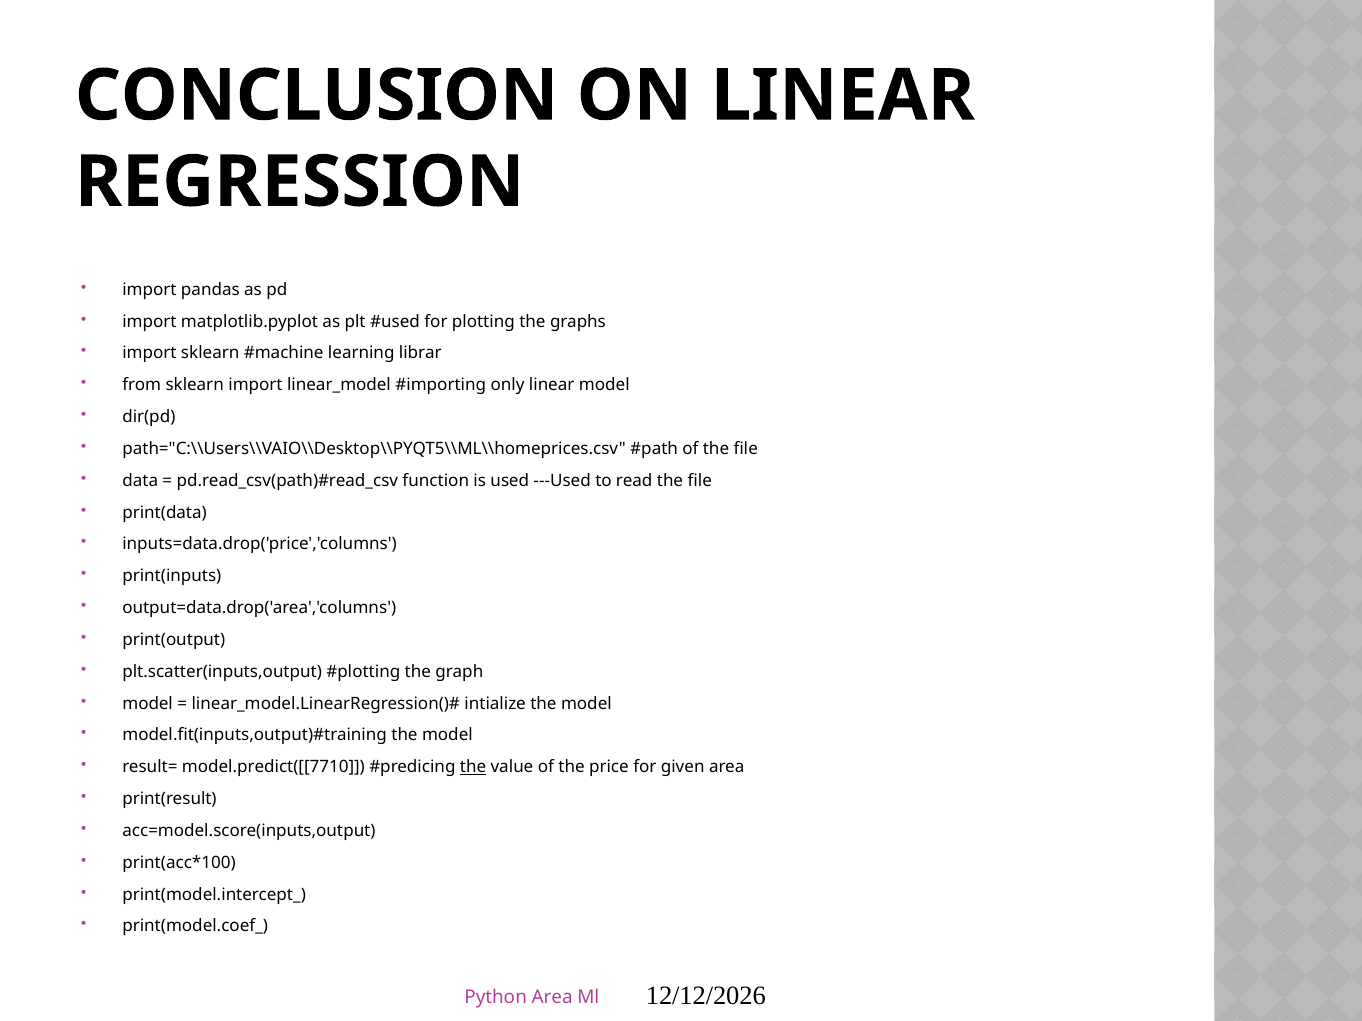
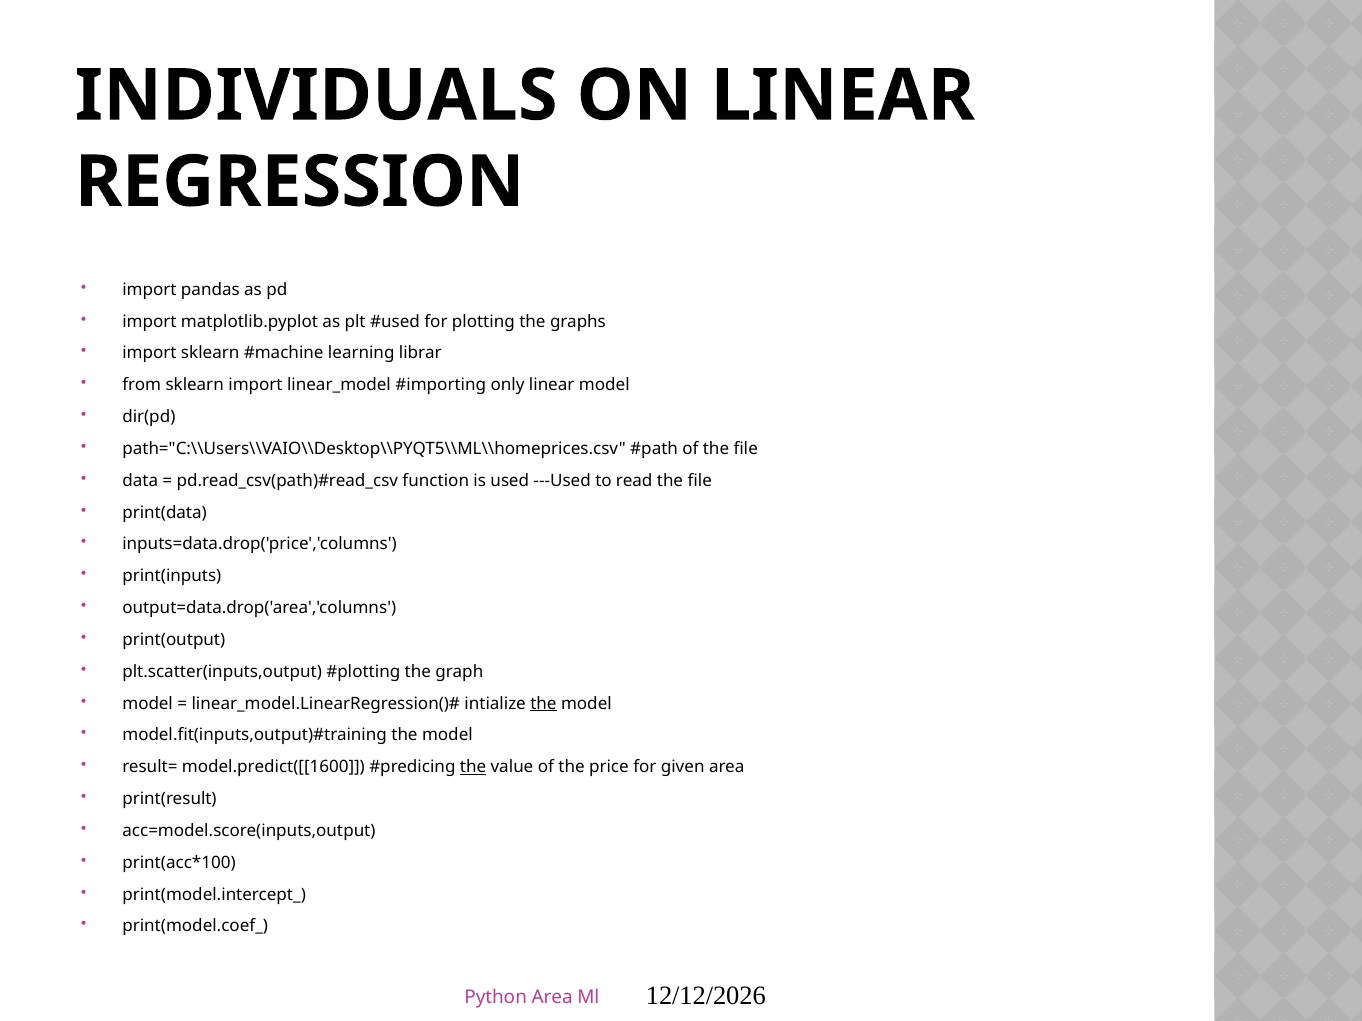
CONCLUSION: CONCLUSION -> INDIVIDUALS
the at (543, 704) underline: none -> present
model.predict([[7710: model.predict([[7710 -> model.predict([[1600
